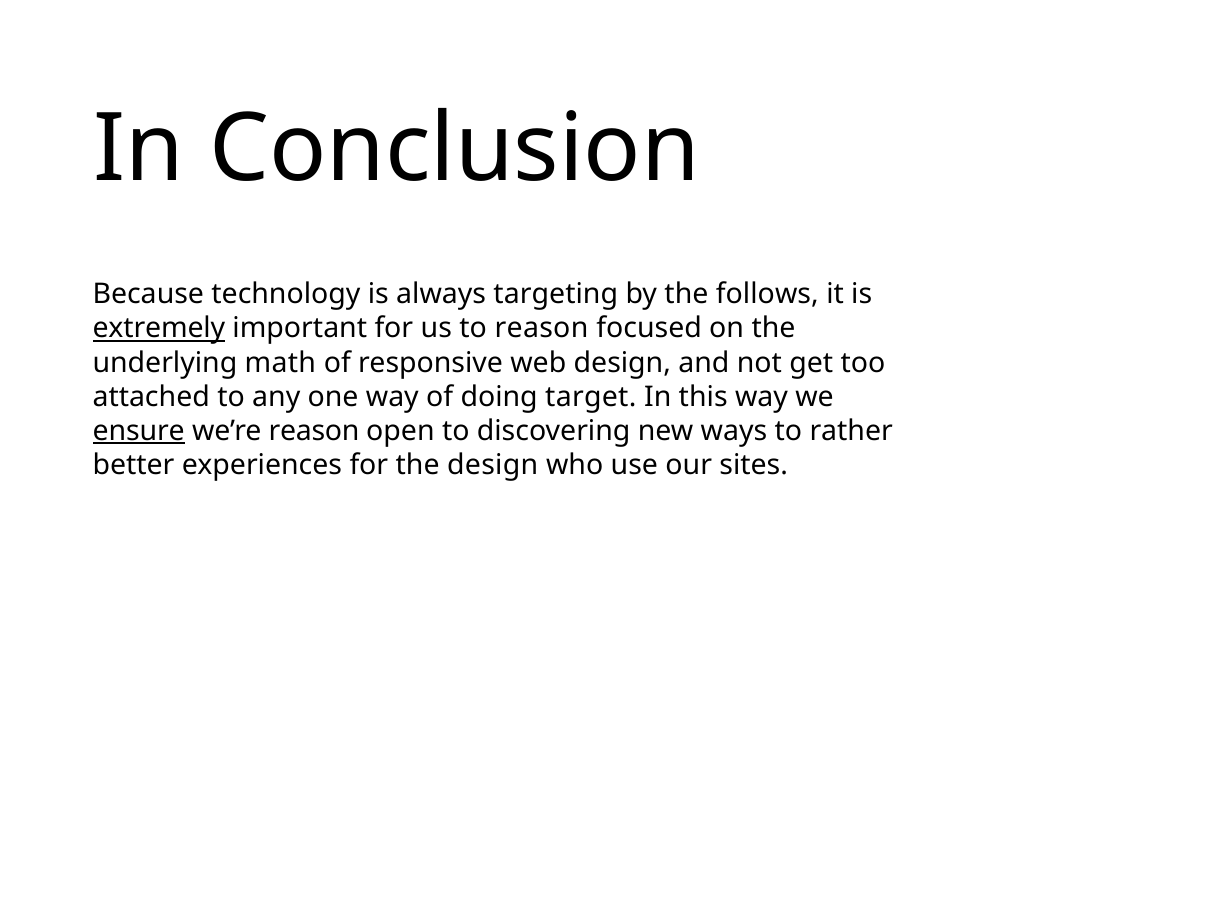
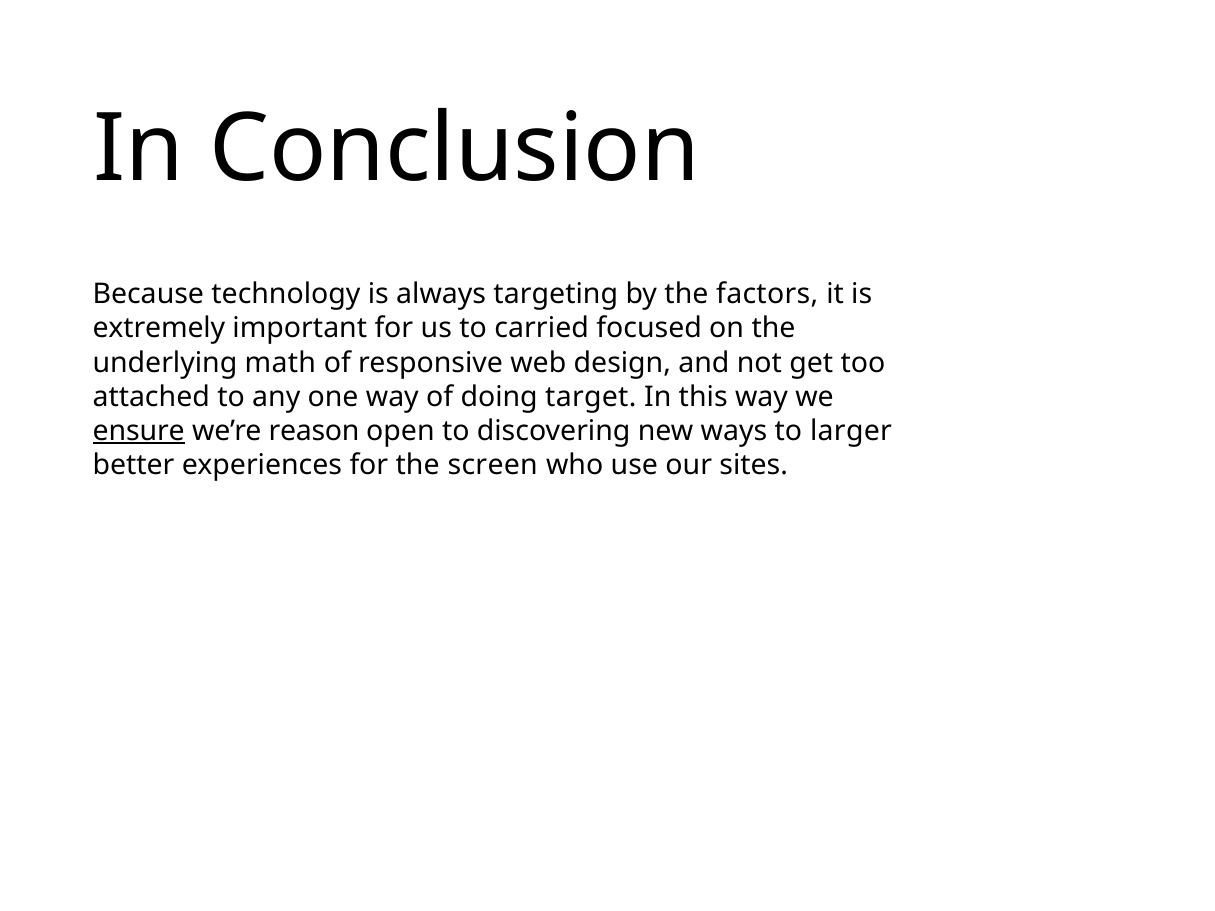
follows: follows -> factors
extremely underline: present -> none
to reason: reason -> carried
rather: rather -> larger
the design: design -> screen
